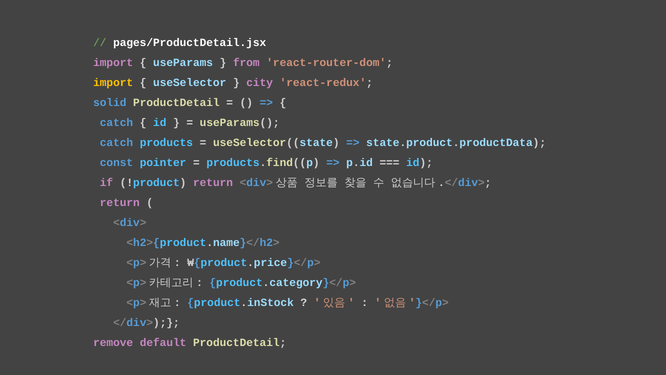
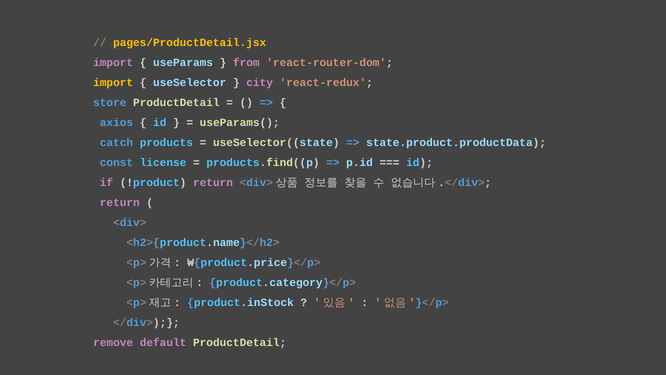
pages/ProductDetail.jsx colour: white -> yellow
solid: solid -> store
catch at (116, 123): catch -> axios
pointer: pointer -> license
